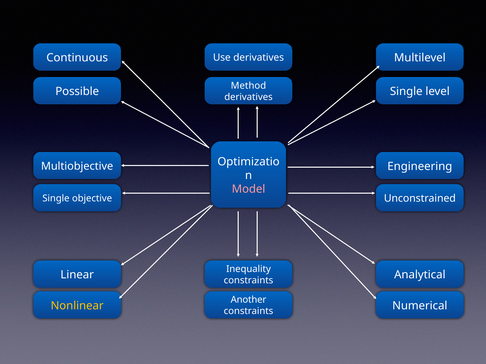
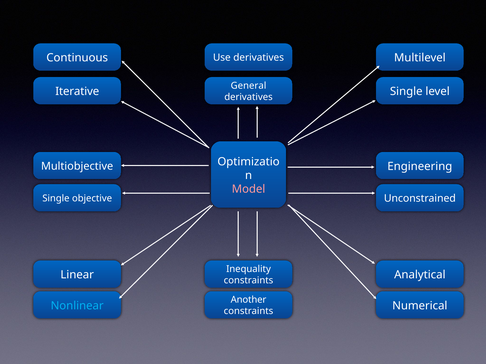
Method: Method -> General
Possible: Possible -> Iterative
Nonlinear colour: yellow -> light blue
